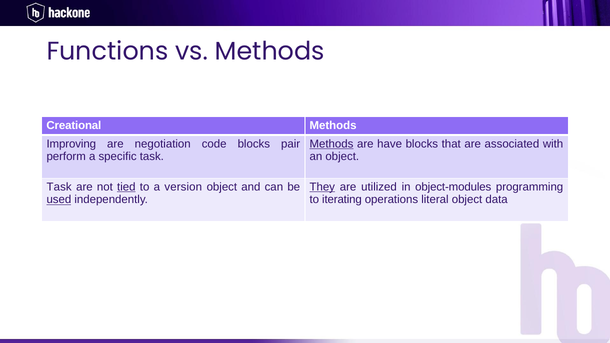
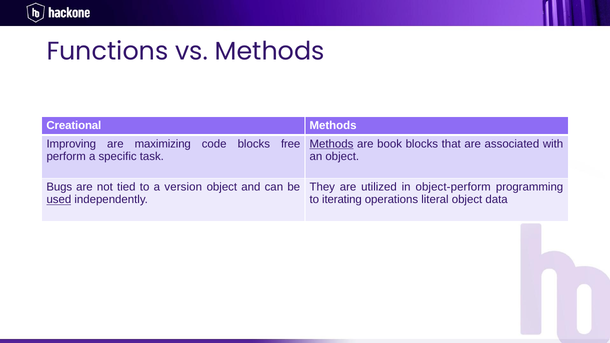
negotiation: negotiation -> maximizing
pair: pair -> free
have: have -> book
Task at (59, 187): Task -> Bugs
tied underline: present -> none
They underline: present -> none
object-modules: object-modules -> object-perform
